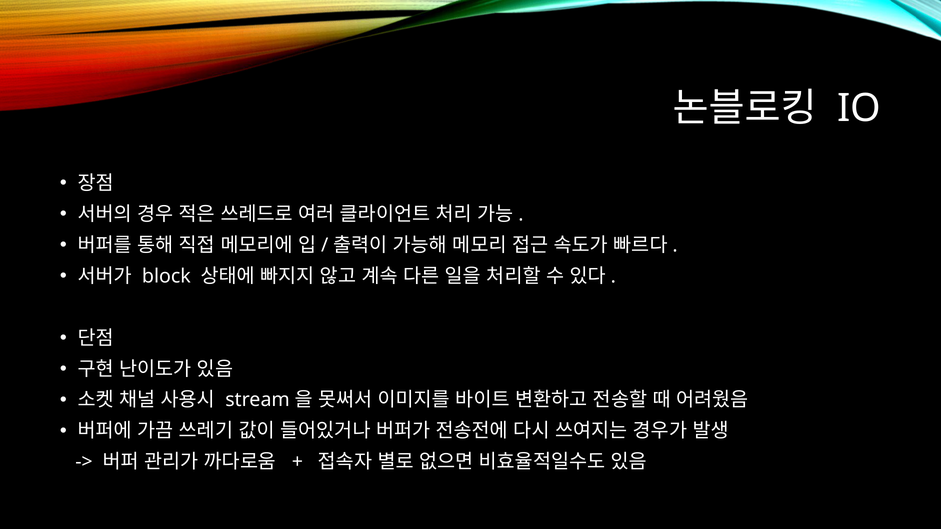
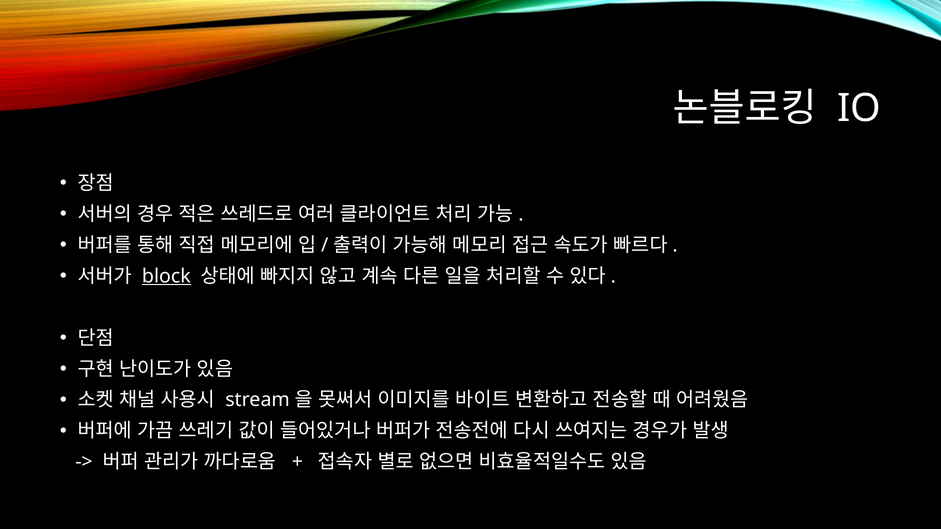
block underline: none -> present
